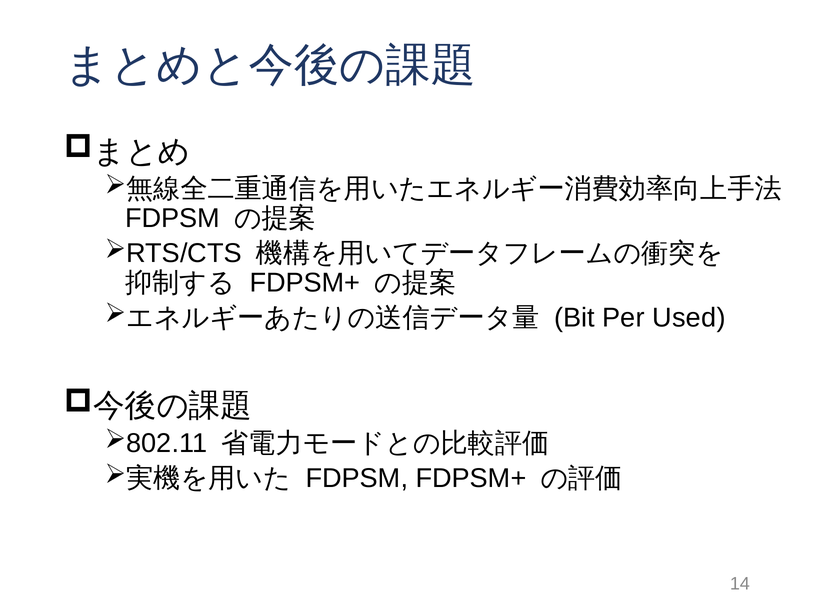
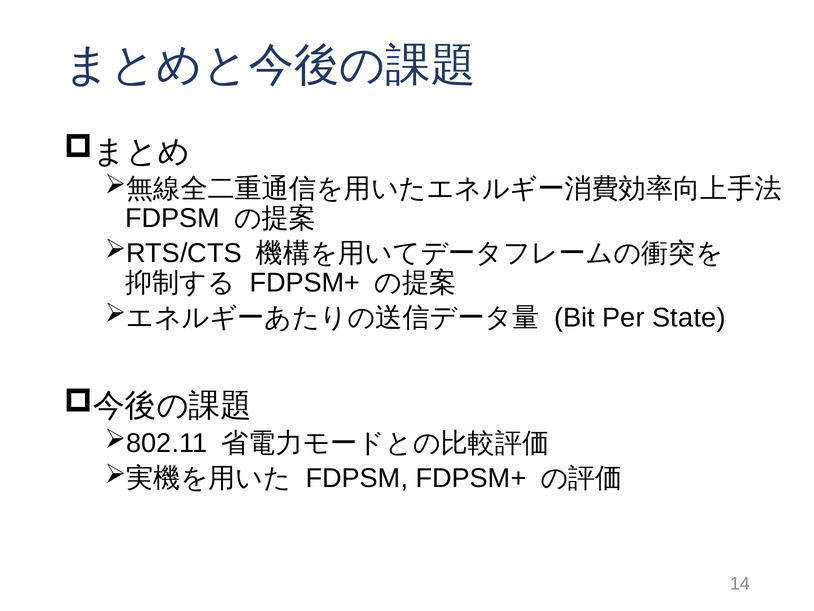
Used: Used -> State
